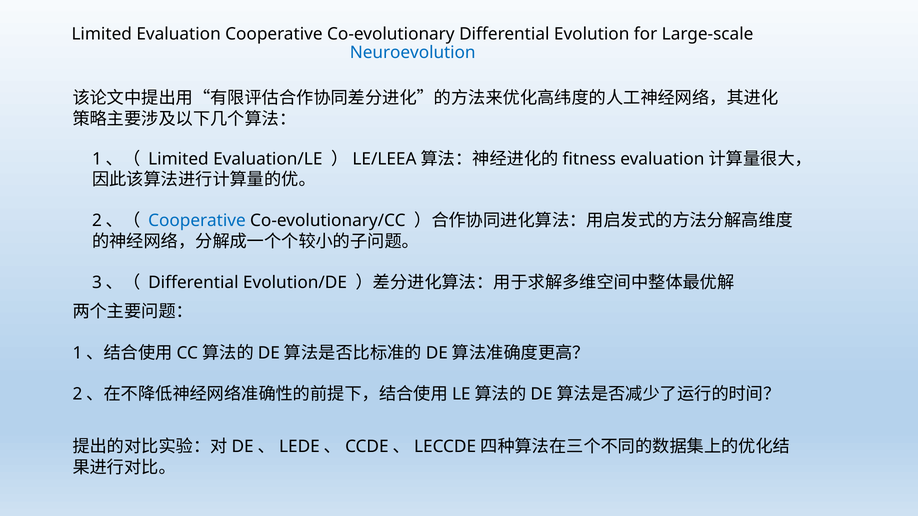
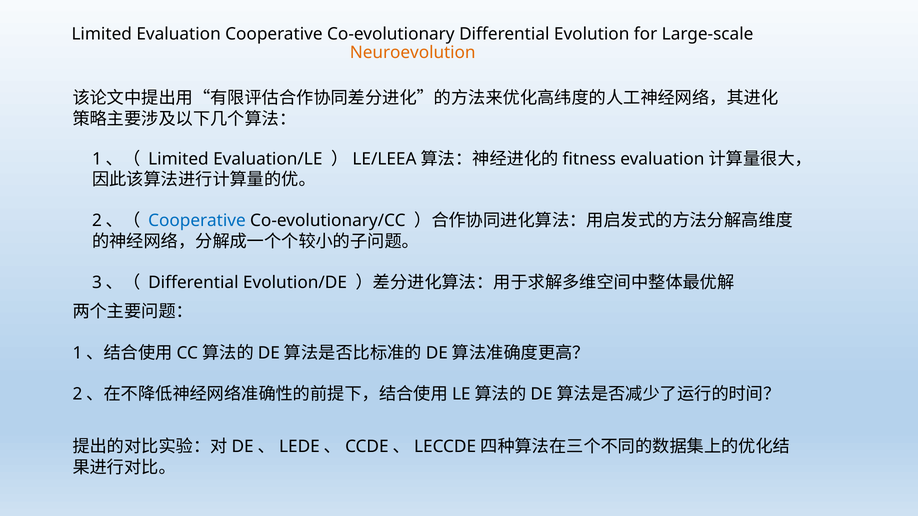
Neuroevolution colour: blue -> orange
